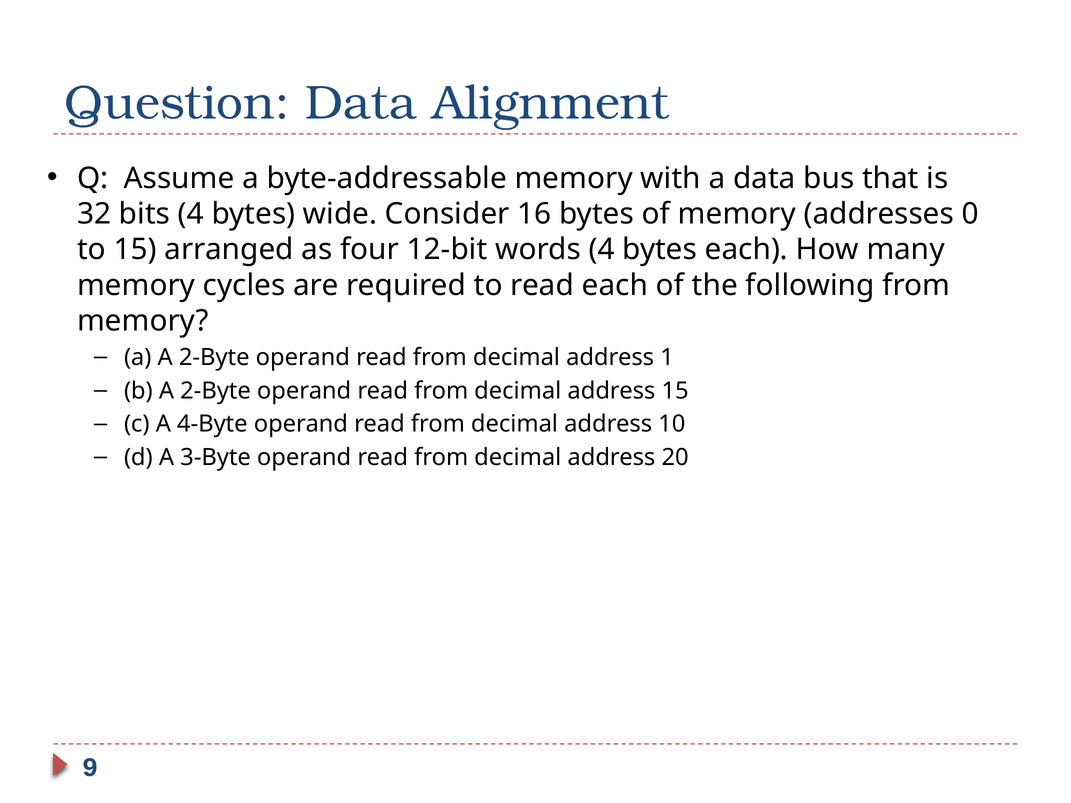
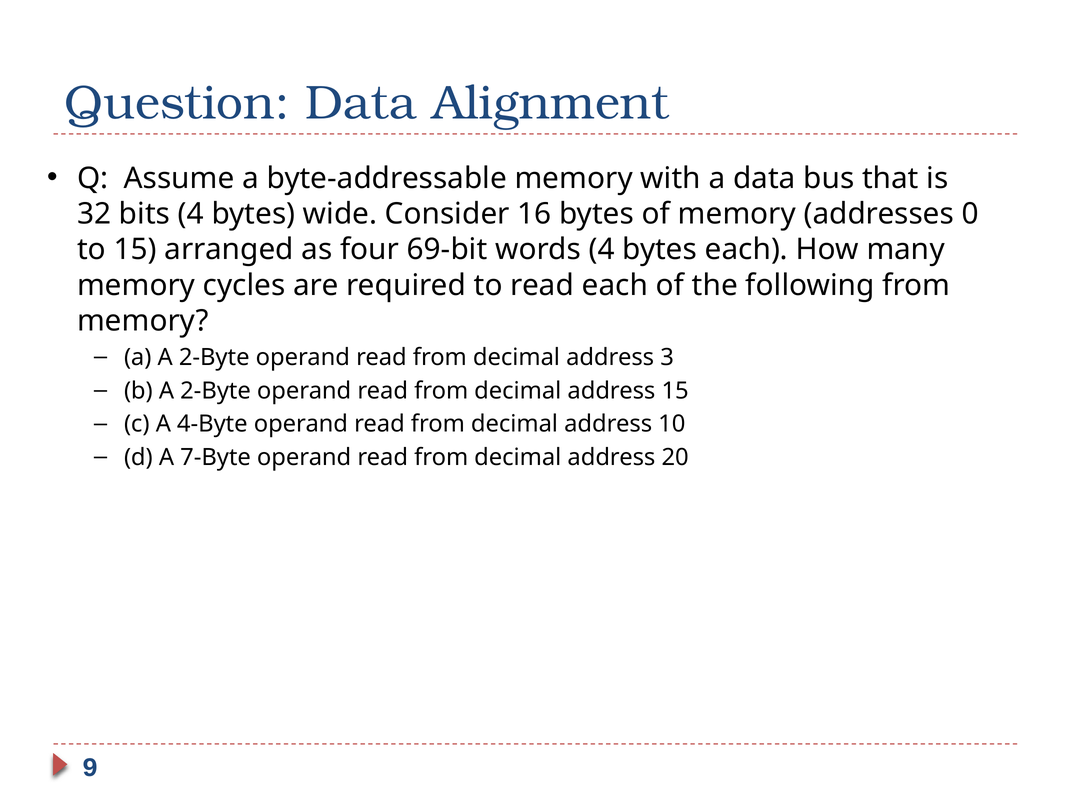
12-bit: 12-bit -> 69-bit
1: 1 -> 3
3-Byte: 3-Byte -> 7-Byte
